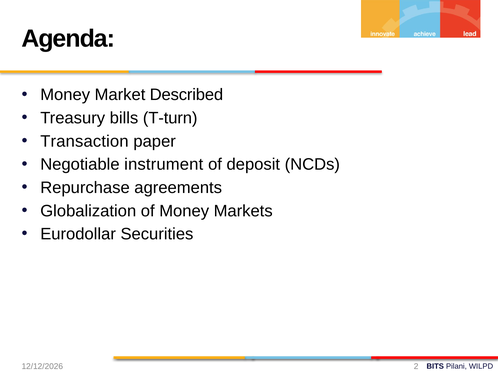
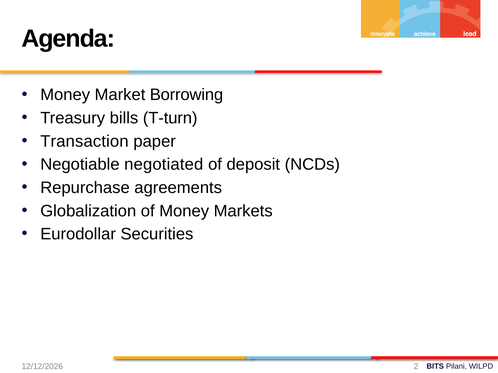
Described: Described -> Borrowing
instrument: instrument -> negotiated
